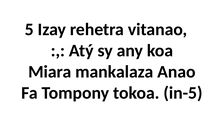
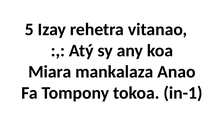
in-5: in-5 -> in-1
